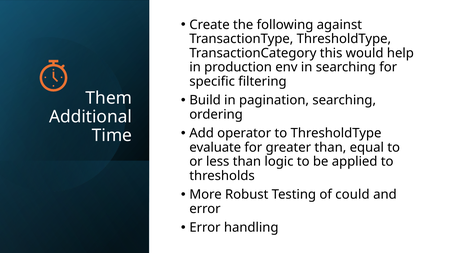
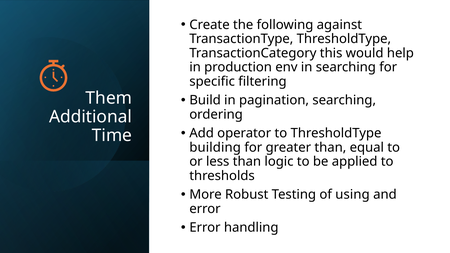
evaluate: evaluate -> building
could: could -> using
